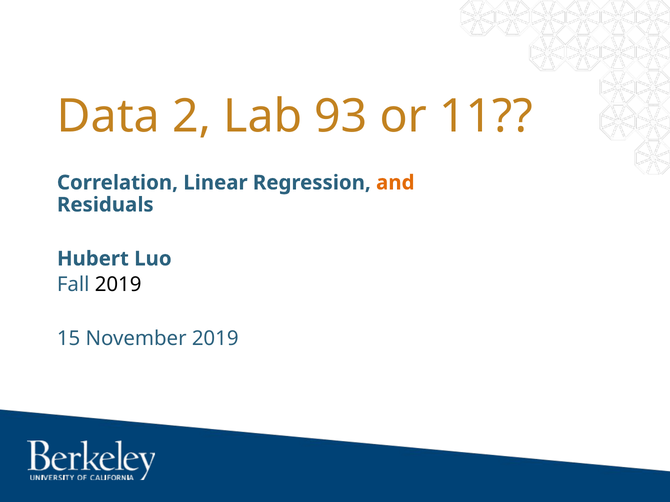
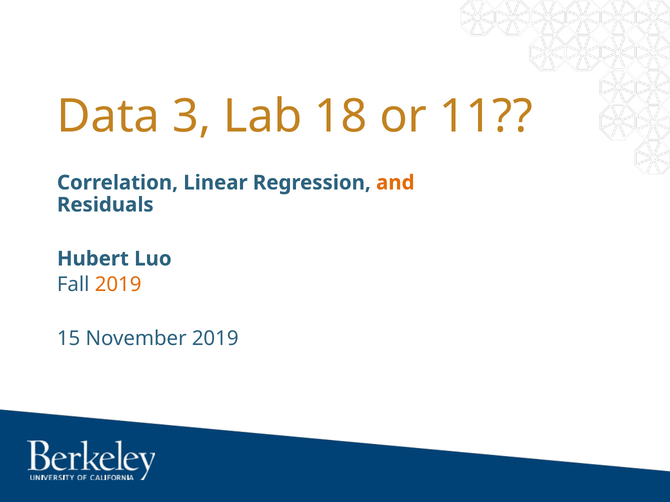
2: 2 -> 3
93: 93 -> 18
2019 at (118, 285) colour: black -> orange
